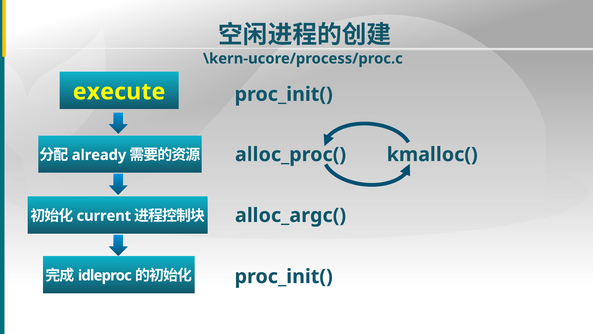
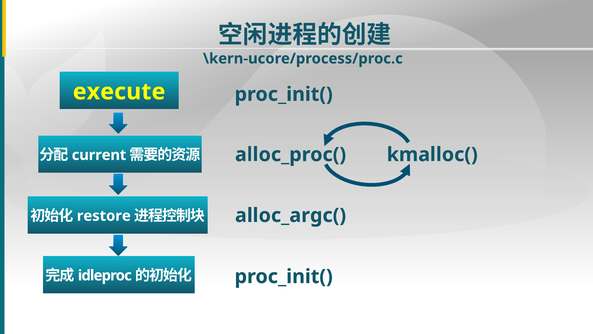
already: already -> current
current: current -> restore
